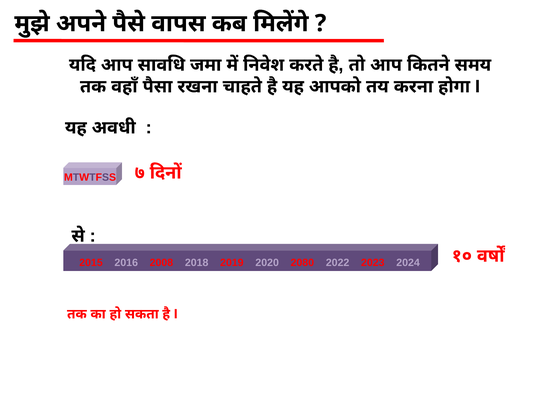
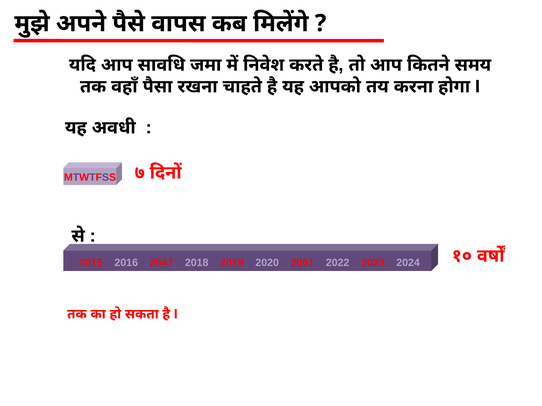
2008: 2008 -> 2047
2080: 2080 -> 2061
